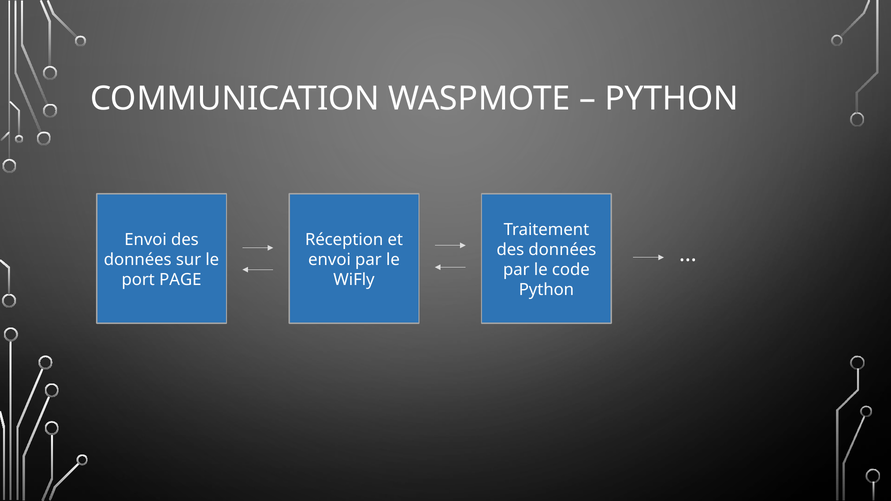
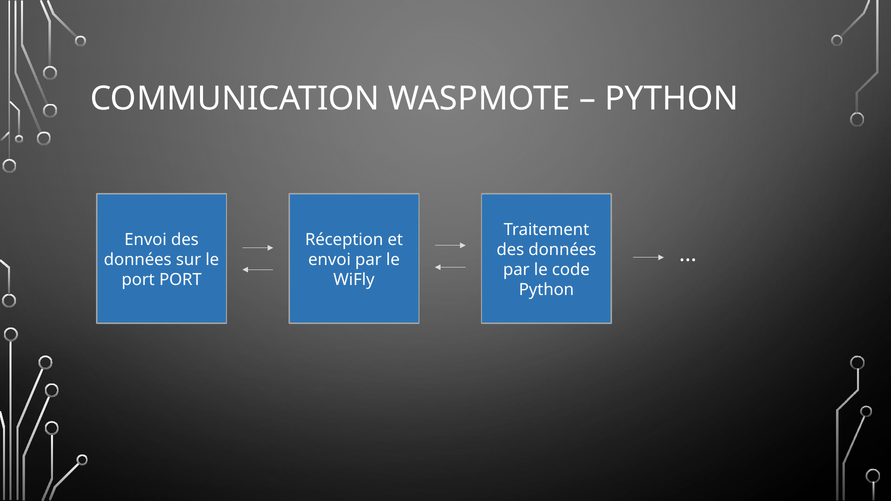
port PAGE: PAGE -> PORT
